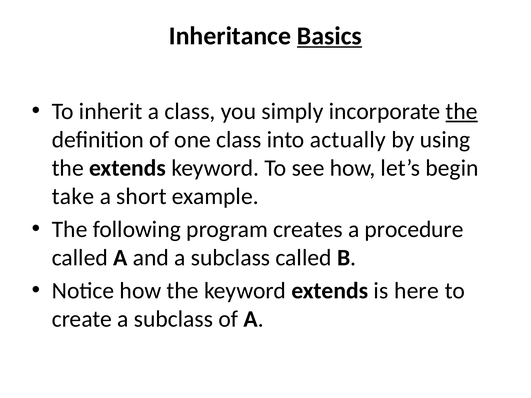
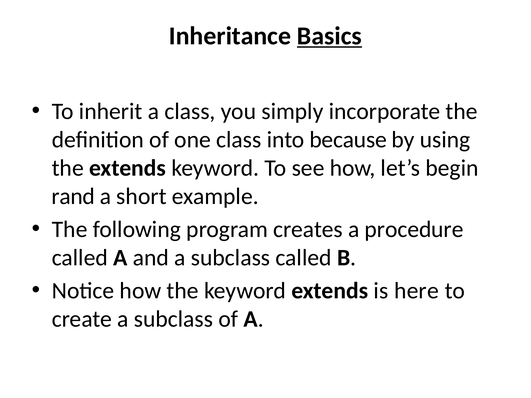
the at (462, 111) underline: present -> none
actually: actually -> because
take: take -> rand
